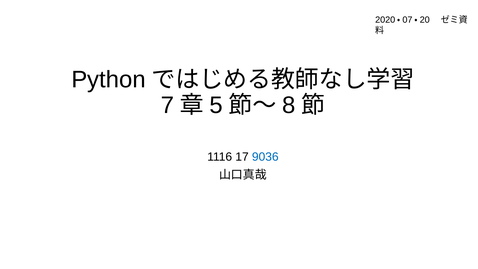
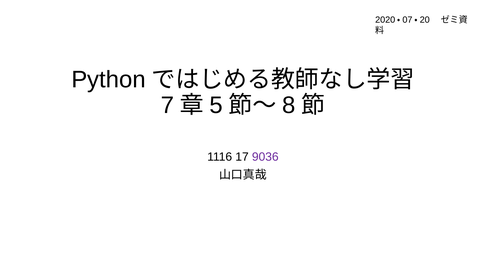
9036 colour: blue -> purple
